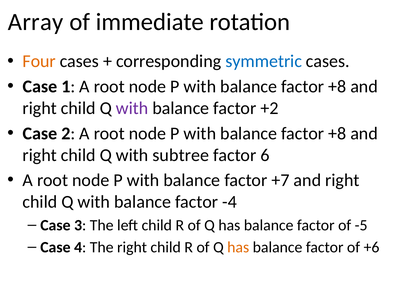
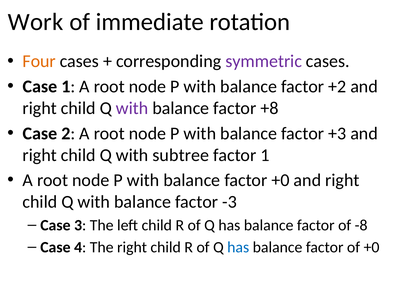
Array: Array -> Work
symmetric colour: blue -> purple
+8 at (337, 87): +8 -> +2
+2: +2 -> +8
+8 at (337, 133): +8 -> +3
factor 6: 6 -> 1
factor +7: +7 -> +0
-4: -4 -> -3
-5: -5 -> -8
has at (238, 247) colour: orange -> blue
of +6: +6 -> +0
